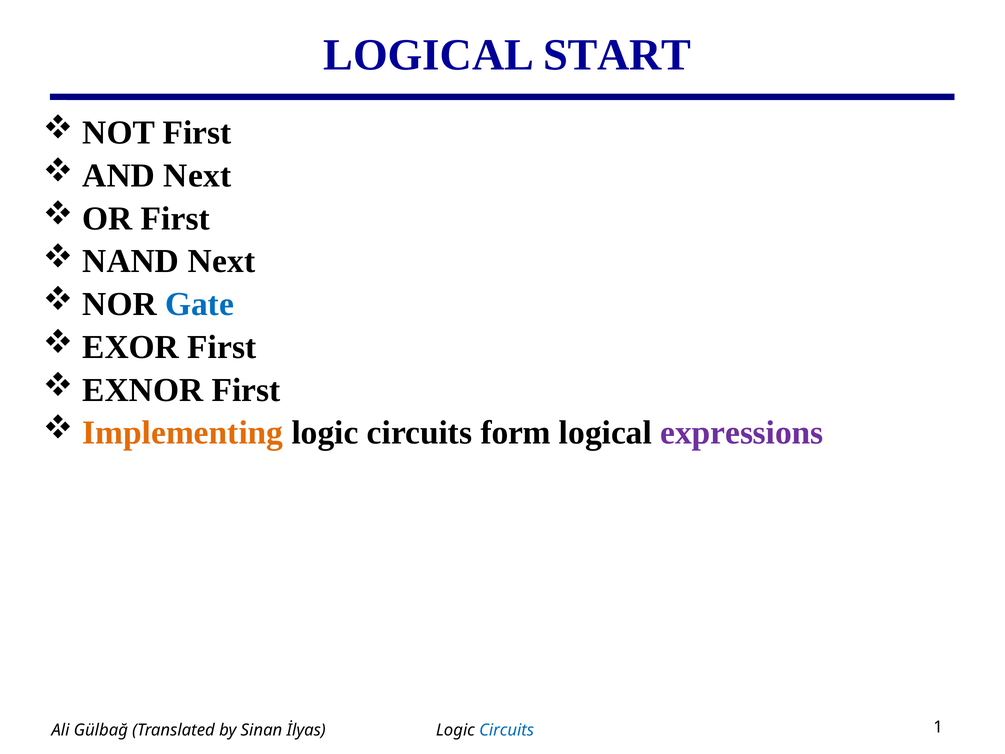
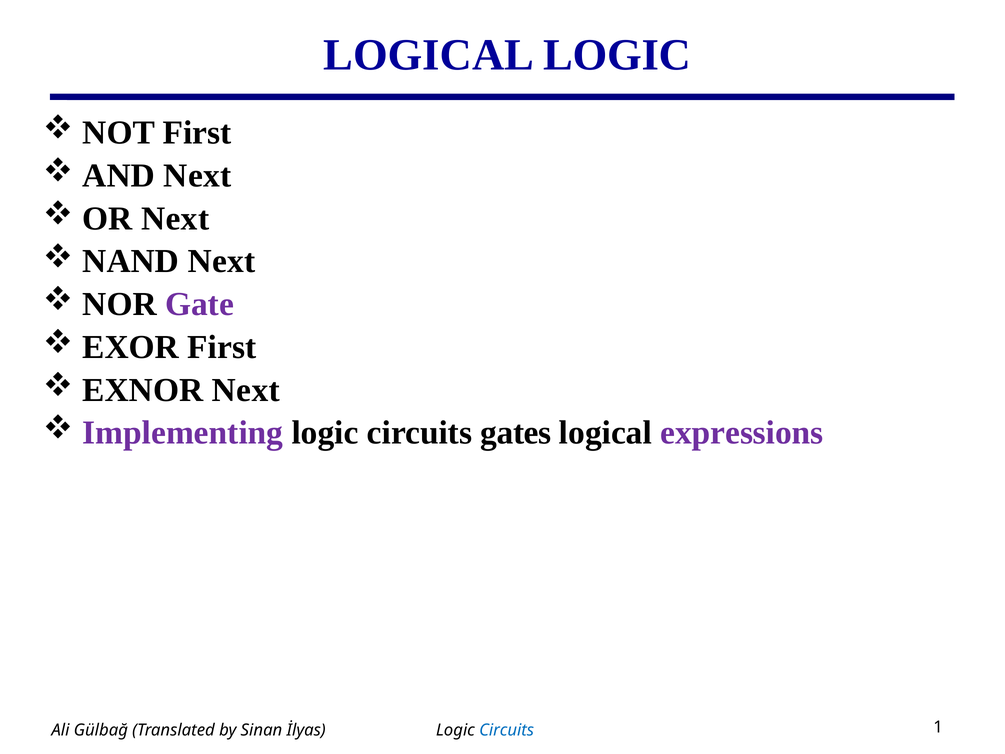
LOGICAL START: START -> LOGIC
OR First: First -> Next
Gate colour: blue -> purple
EXNOR First: First -> Next
Implementing colour: orange -> purple
form: form -> gates
